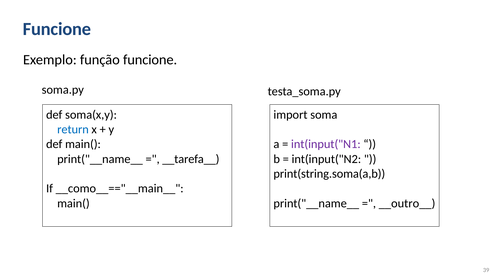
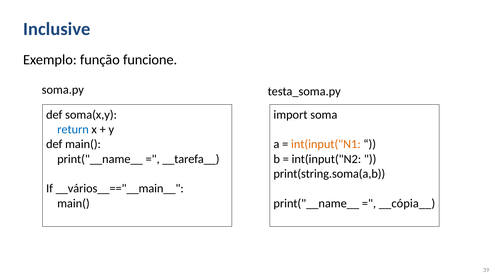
Funcione at (57, 29): Funcione -> Inclusive
int(input("N1 colour: purple -> orange
__como__=="__main__: __como__=="__main__ -> __vários__=="__main__
__outro__: __outro__ -> __cópia__
